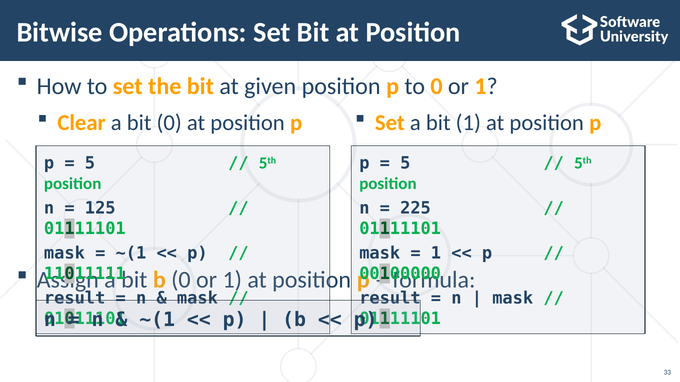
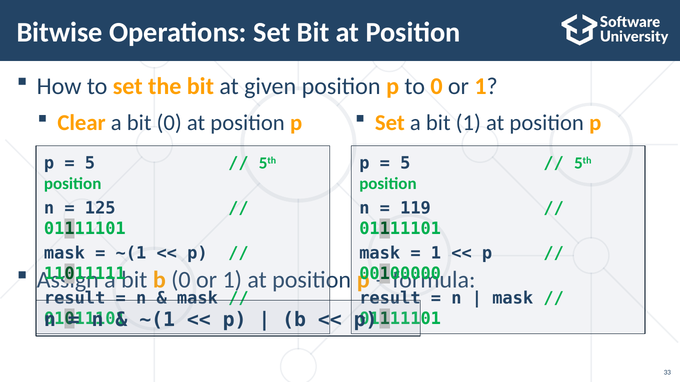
225: 225 -> 119
